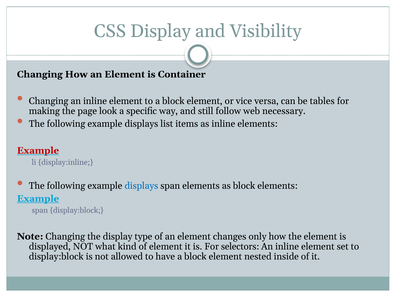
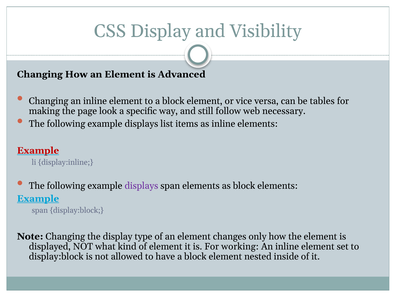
Container: Container -> Advanced
displays at (141, 186) colour: blue -> purple
selectors: selectors -> working
